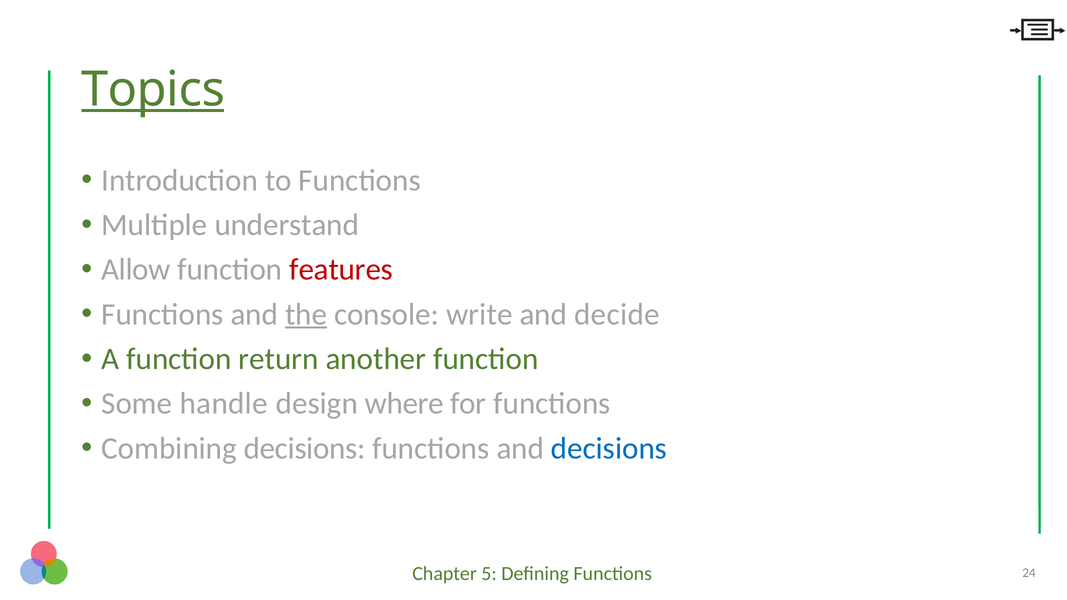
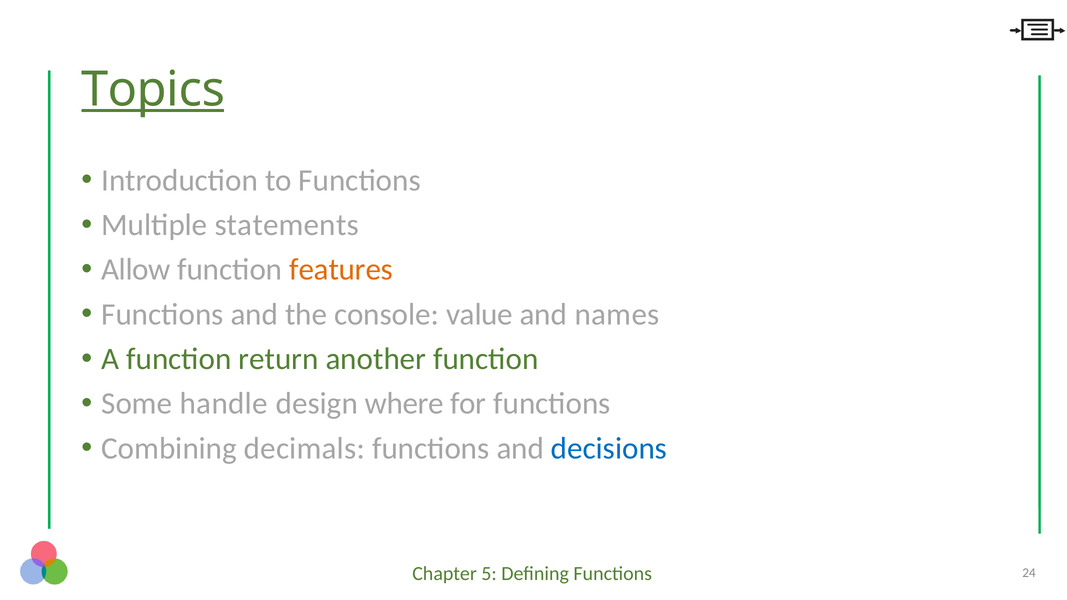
understand: understand -> statements
features colour: red -> orange
the underline: present -> none
write: write -> value
decide: decide -> names
Combining decisions: decisions -> decimals
